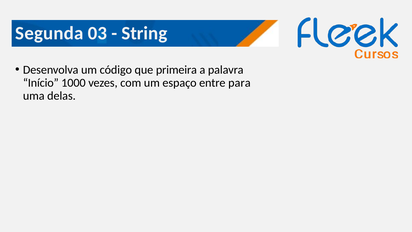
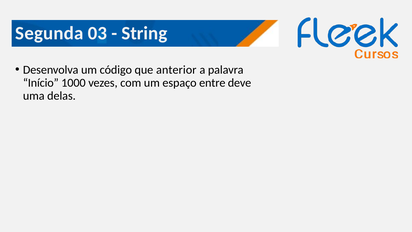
primeira: primeira -> anterior
para: para -> deve
